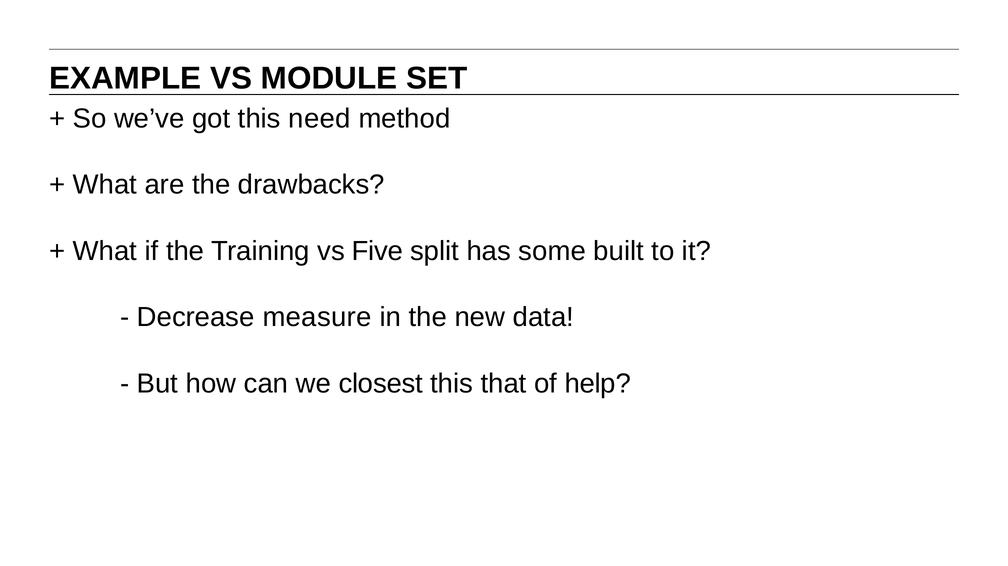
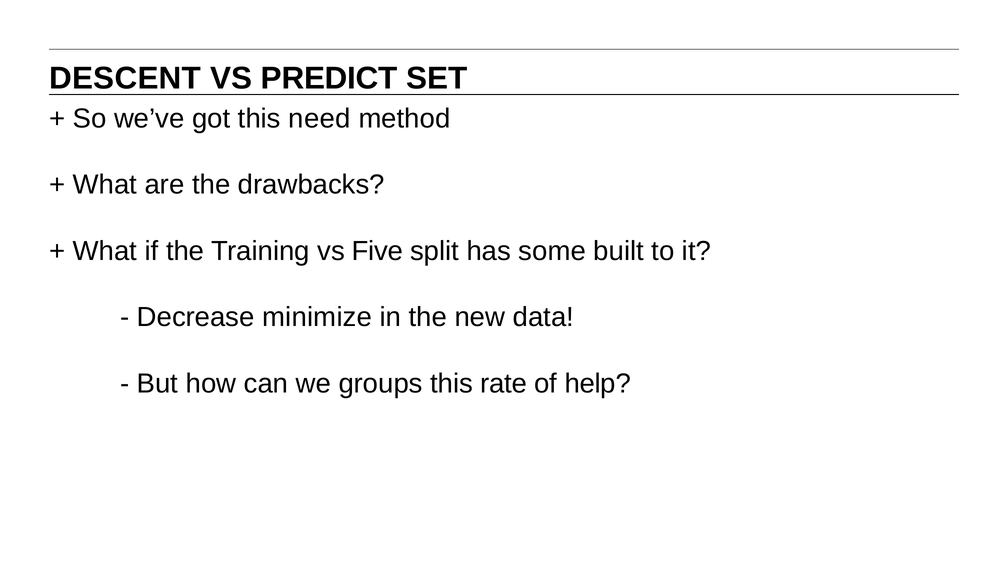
EXAMPLE: EXAMPLE -> DESCENT
MODULE: MODULE -> PREDICT
measure: measure -> minimize
closest: closest -> groups
that: that -> rate
